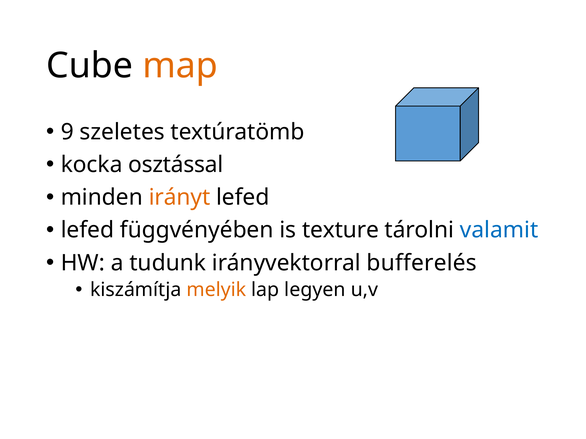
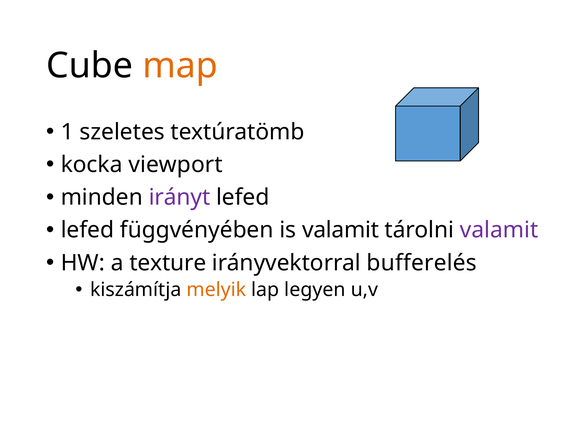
9: 9 -> 1
osztással: osztással -> viewport
irányt colour: orange -> purple
is texture: texture -> valamit
valamit at (499, 230) colour: blue -> purple
tudunk: tudunk -> texture
